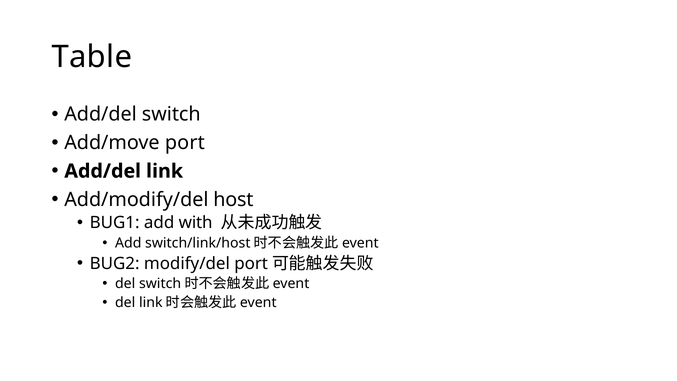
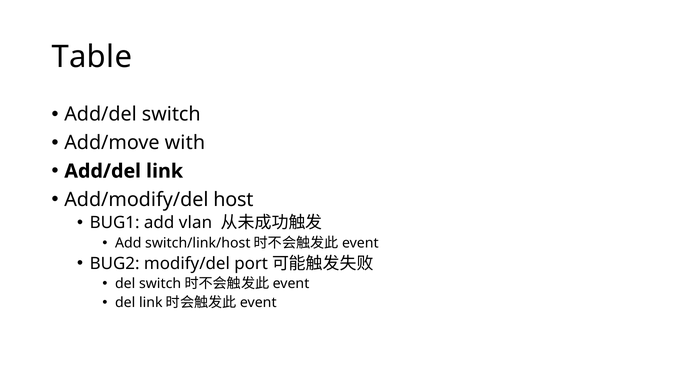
Add/move port: port -> with
with: with -> vlan
